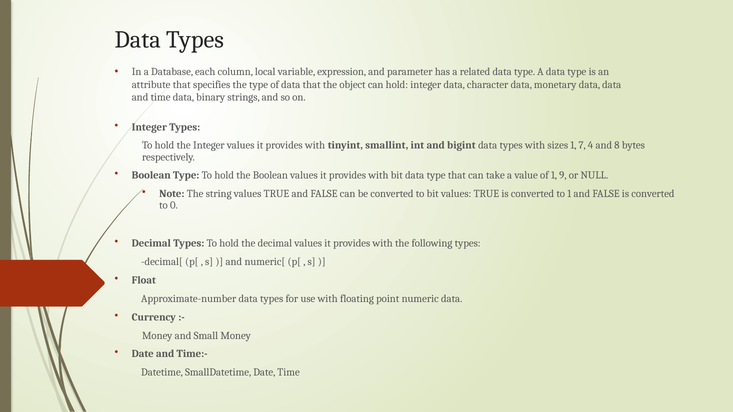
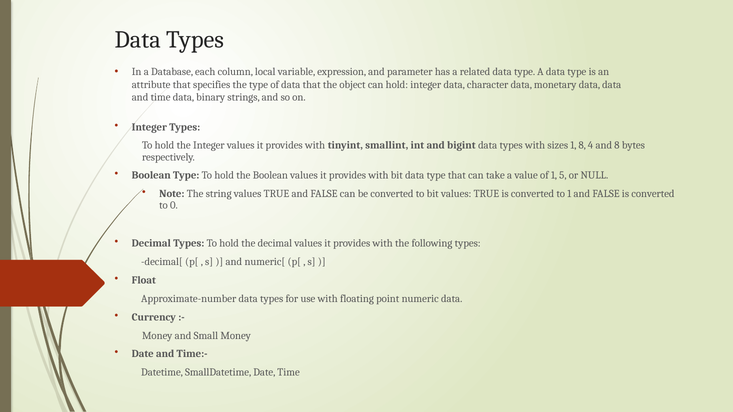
1 7: 7 -> 8
9: 9 -> 5
